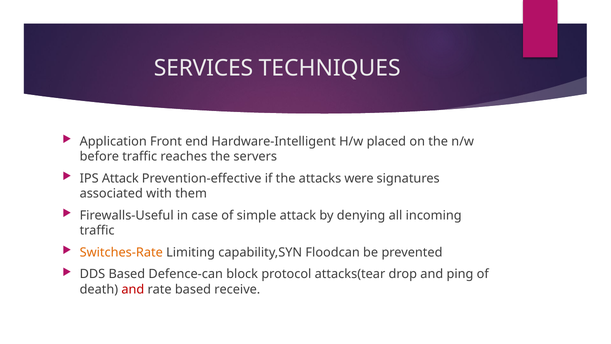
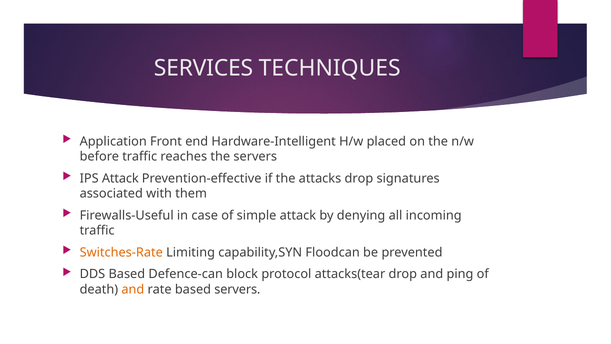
attacks were: were -> drop
and at (133, 289) colour: red -> orange
based receive: receive -> servers
